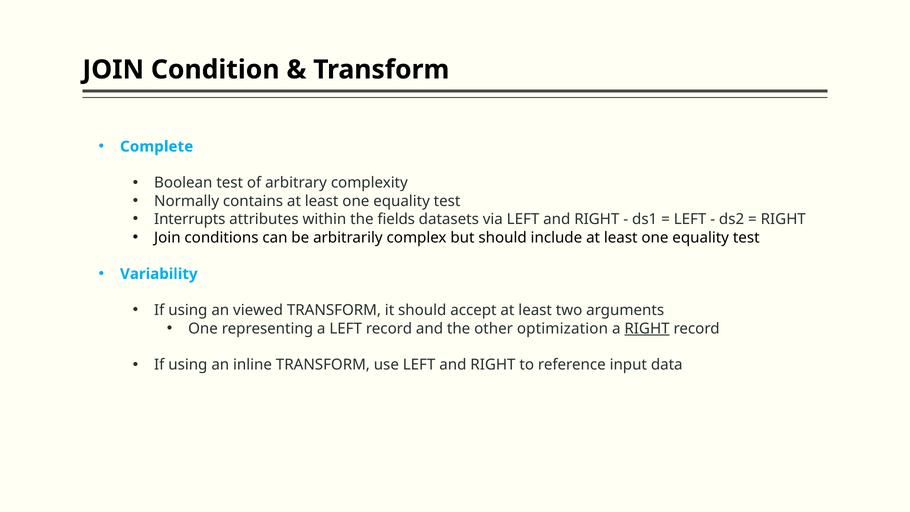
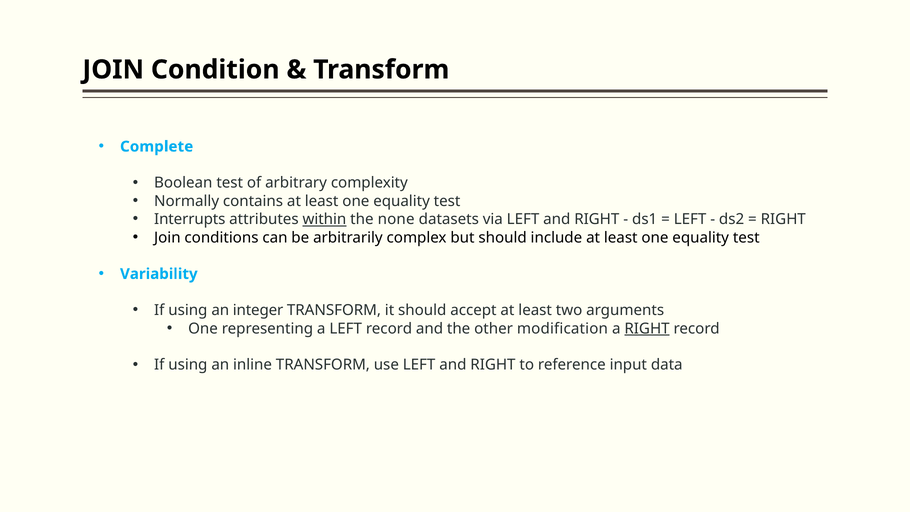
within underline: none -> present
fields: fields -> none
viewed: viewed -> integer
optimization: optimization -> modification
